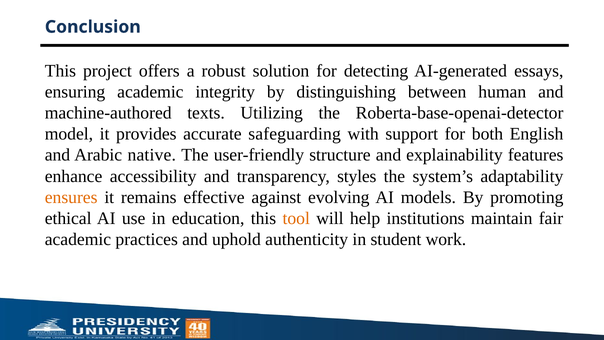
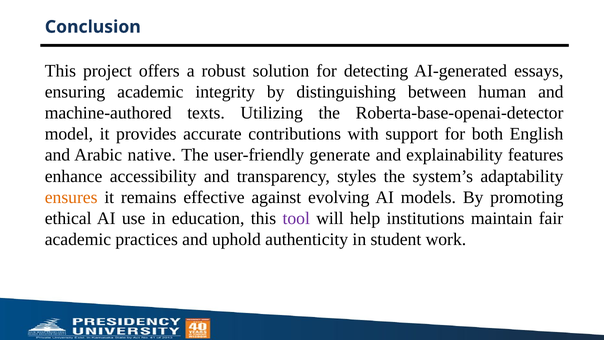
safeguarding: safeguarding -> contributions
structure: structure -> generate
tool colour: orange -> purple
